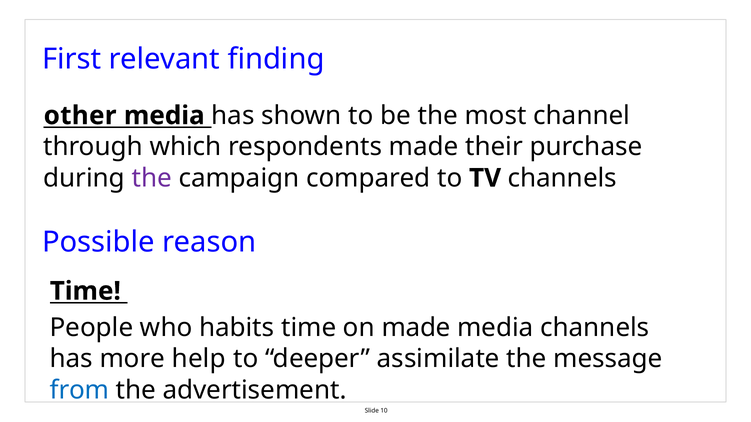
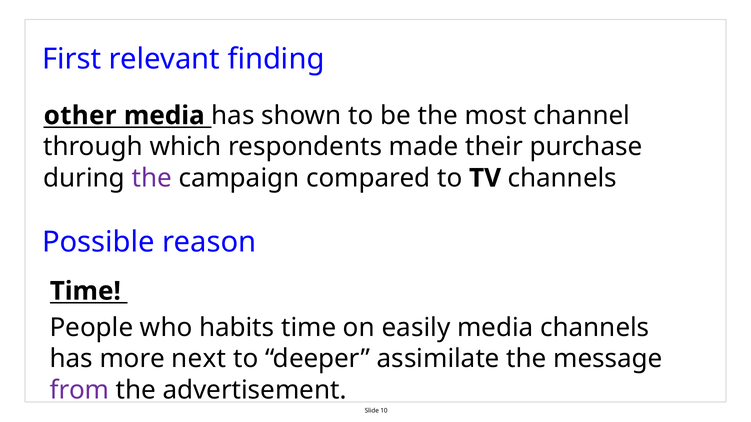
on made: made -> easily
help: help -> next
from colour: blue -> purple
